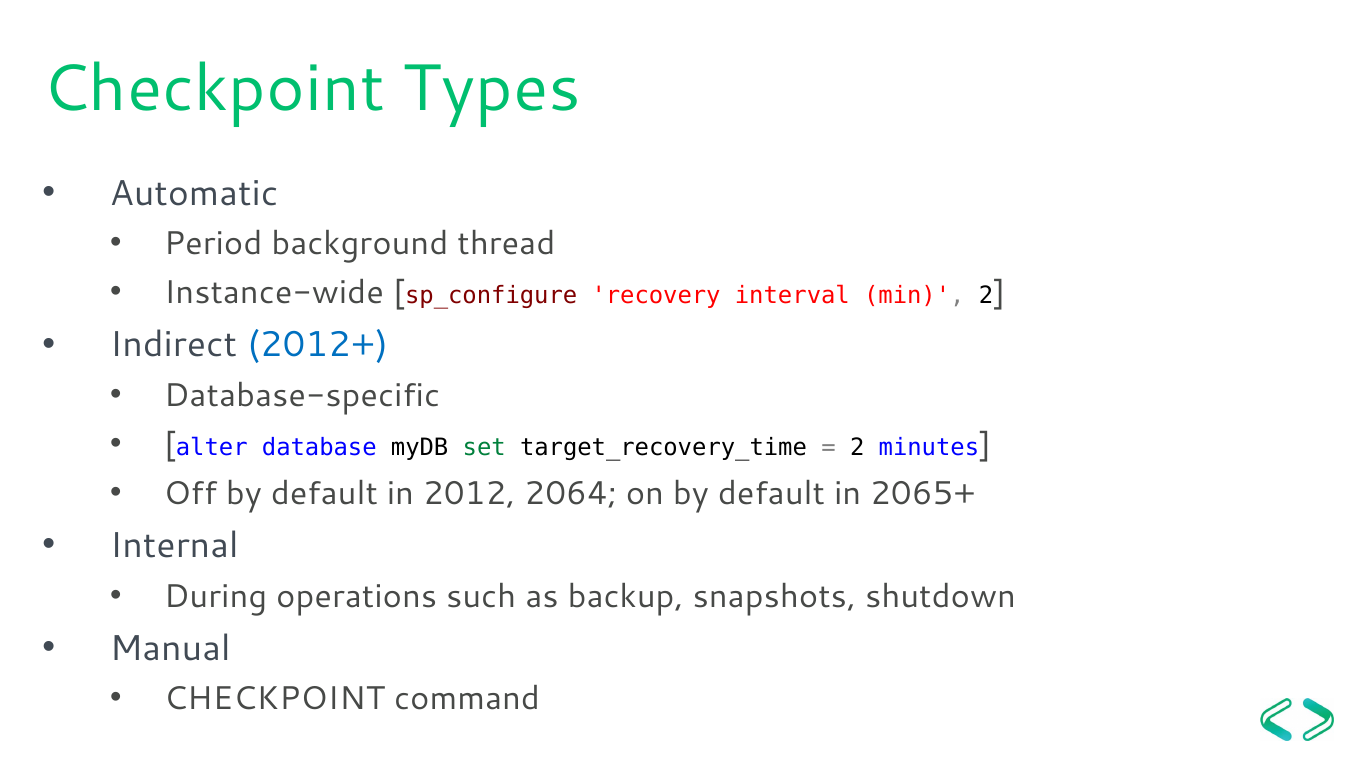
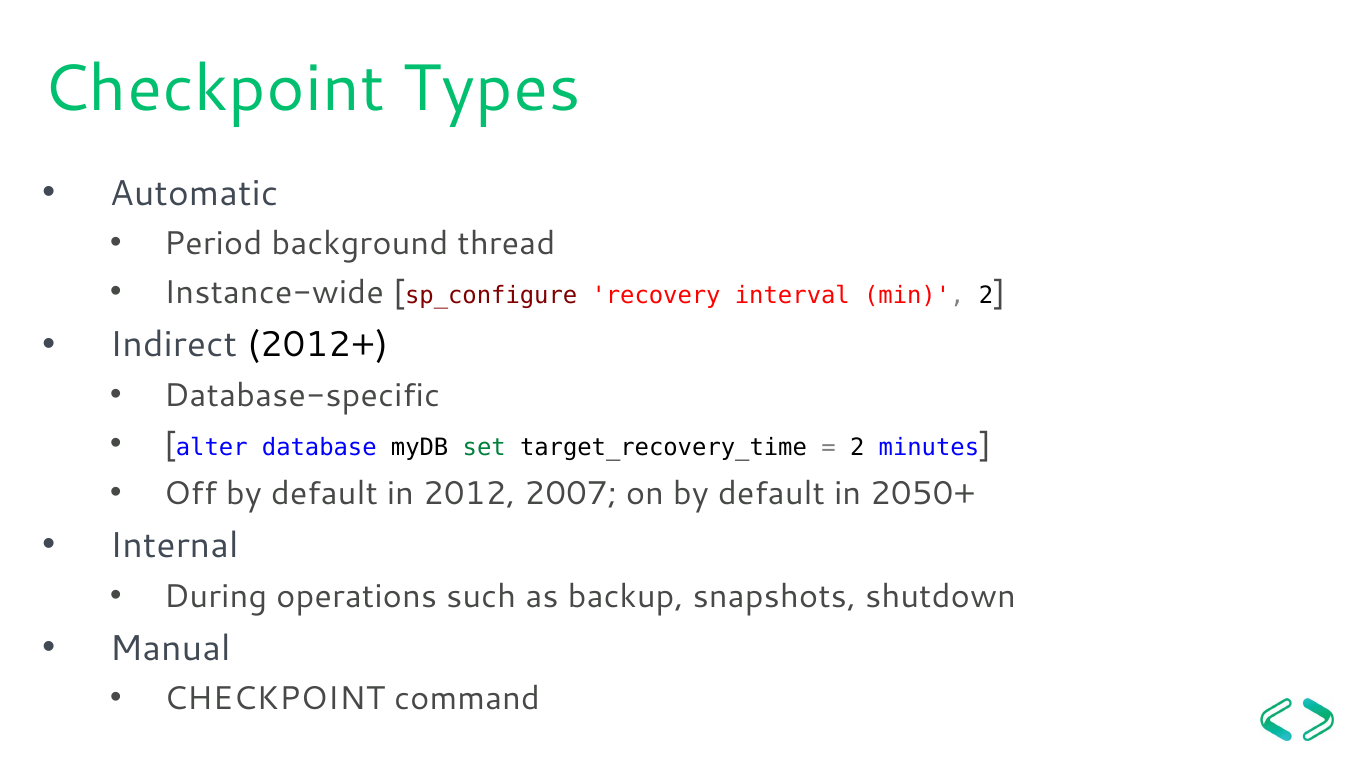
2012+ colour: blue -> black
2064: 2064 -> 2007
2065+: 2065+ -> 2050+
